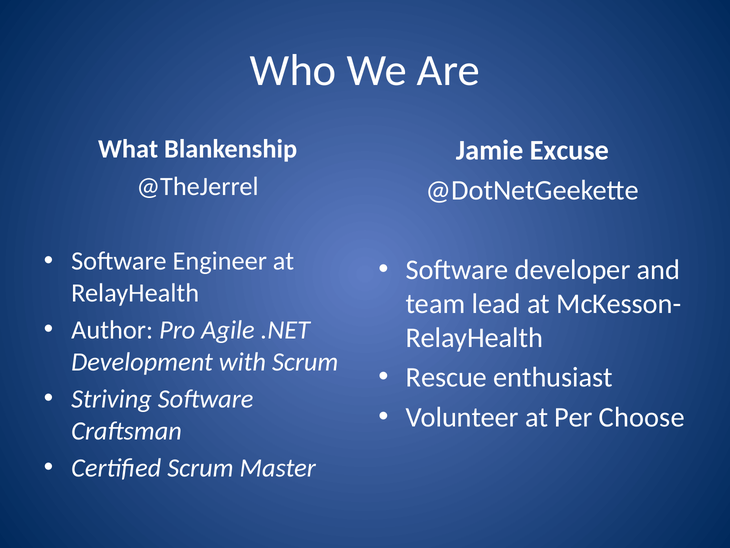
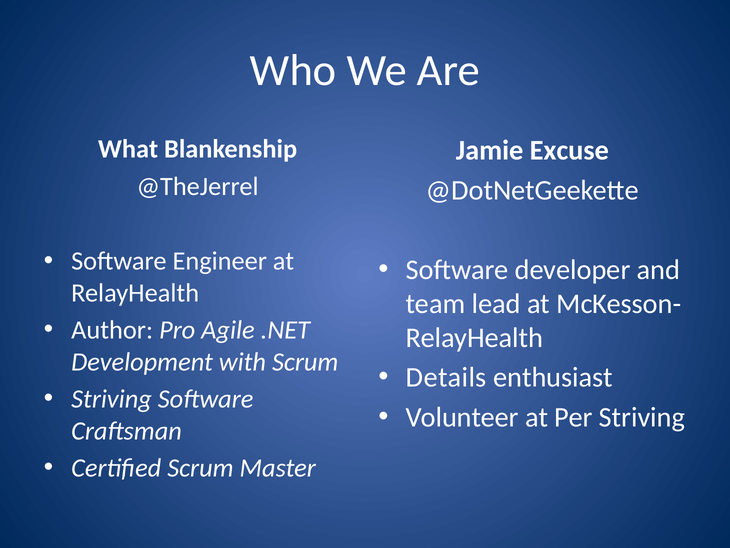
Rescue: Rescue -> Details
Per Choose: Choose -> Striving
